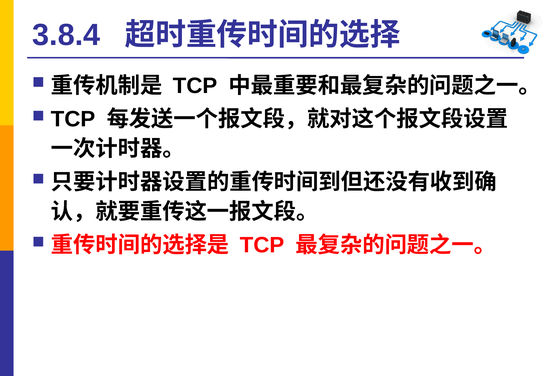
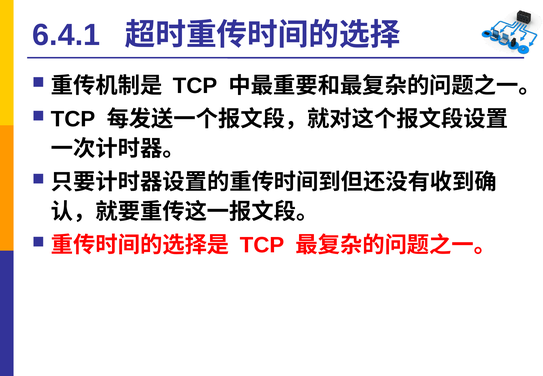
3.8.4: 3.8.4 -> 6.4.1
